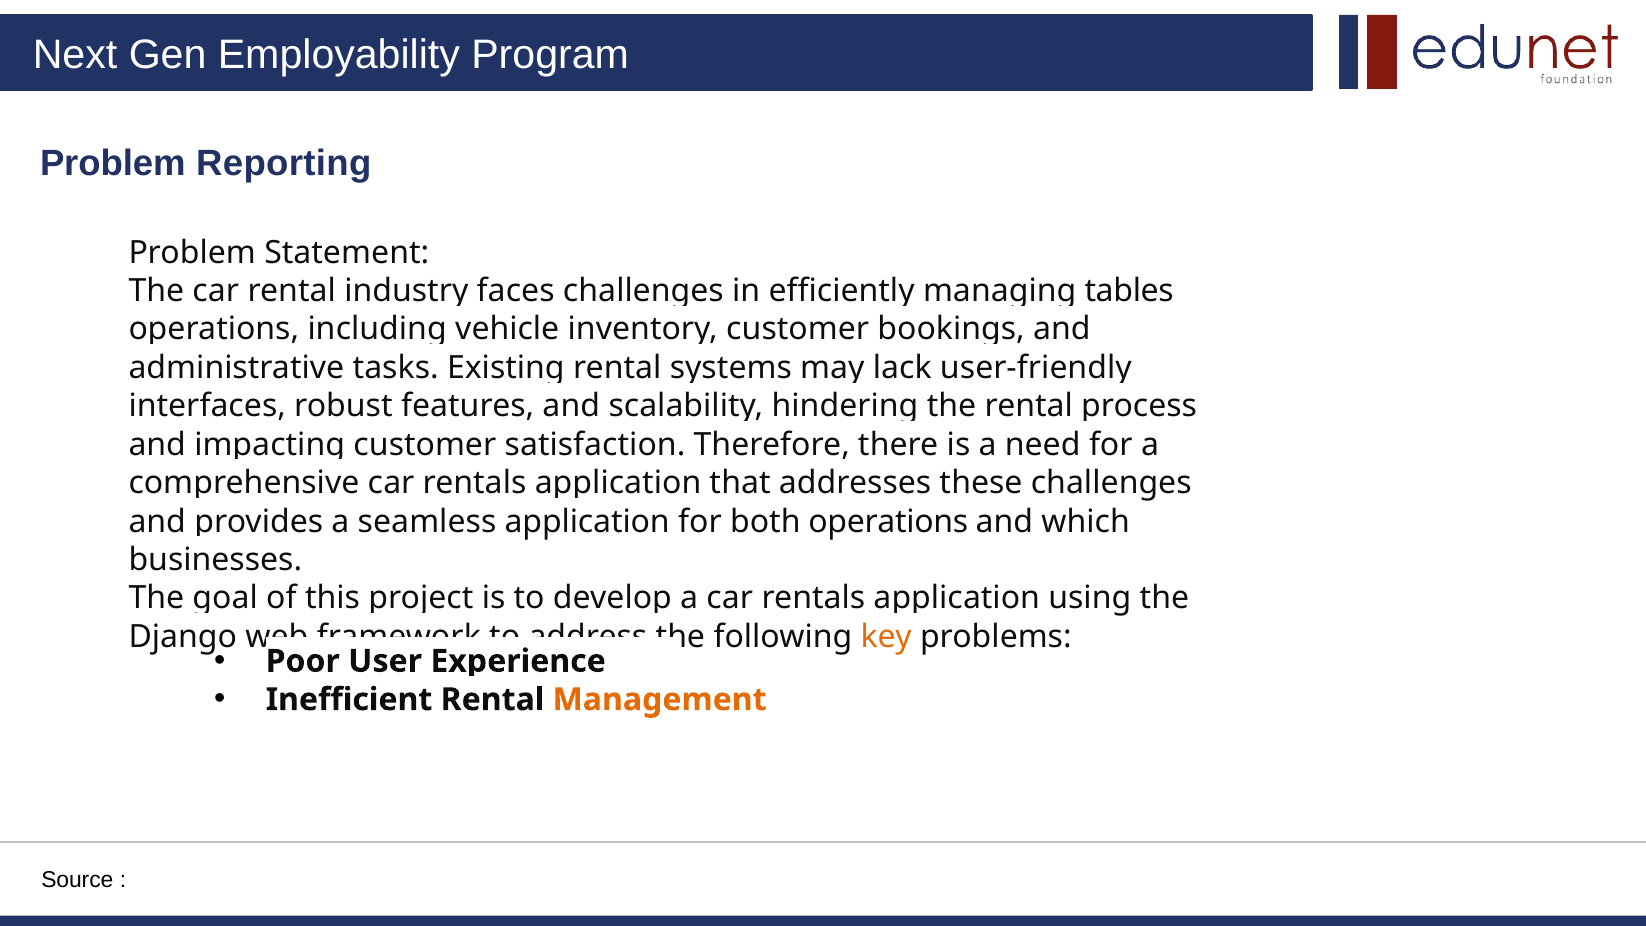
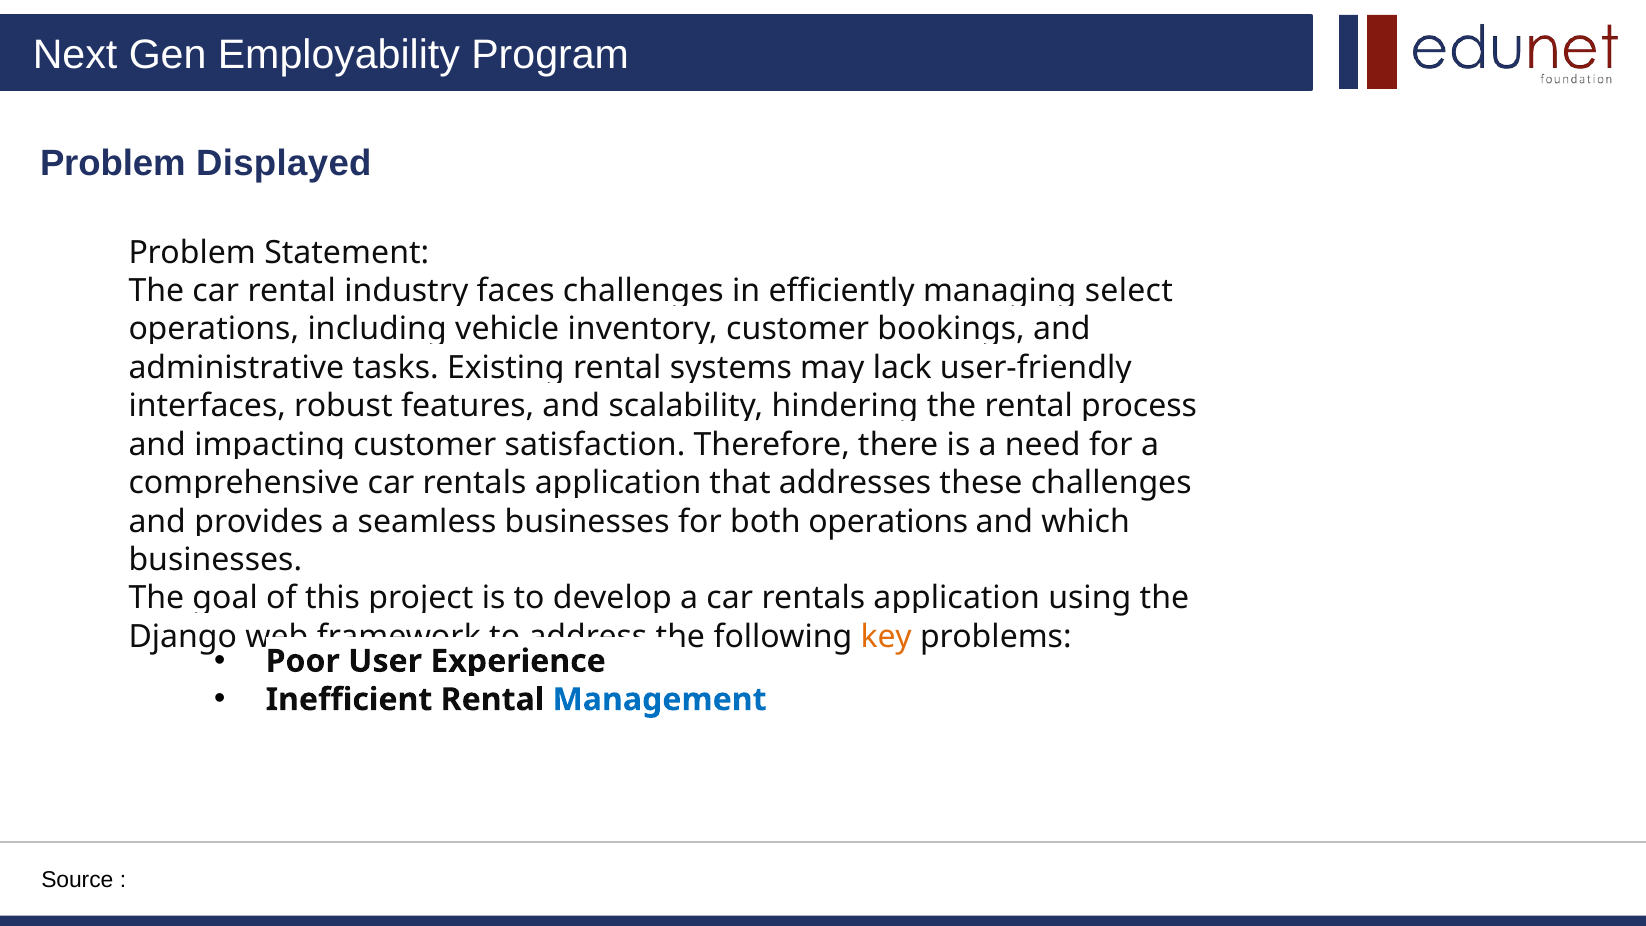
Reporting: Reporting -> Displayed
tables: tables -> select
seamless application: application -> businesses
Management colour: orange -> blue
